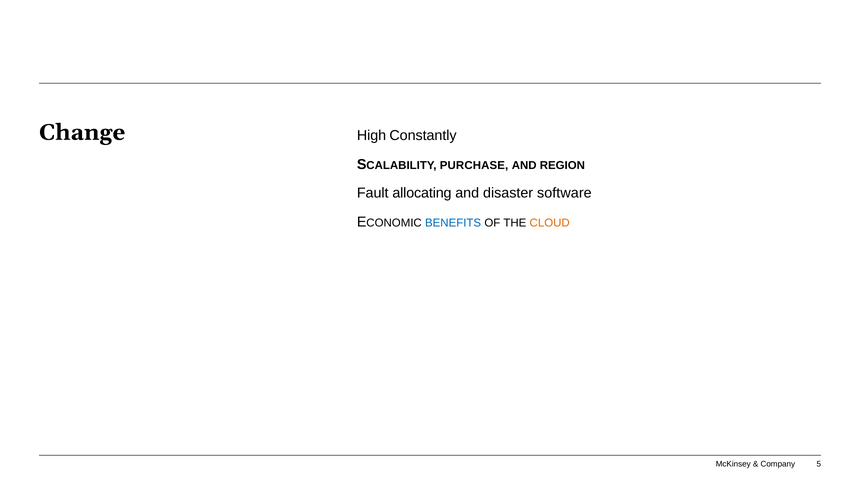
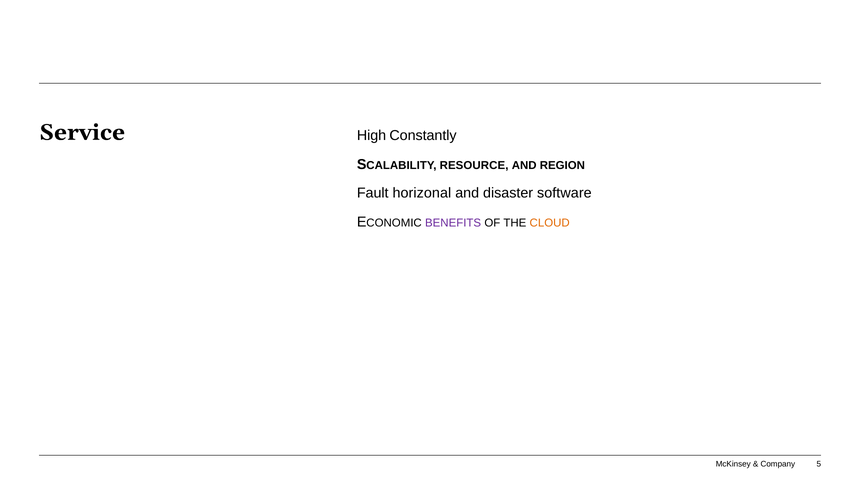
Change: Change -> Service
PURCHASE: PURCHASE -> RESOURCE
allocating: allocating -> horizonal
BENEFITS colour: blue -> purple
